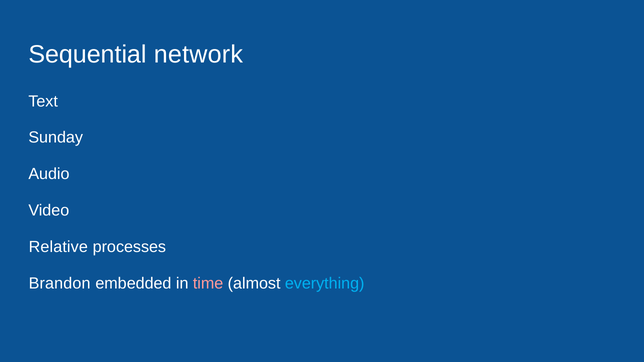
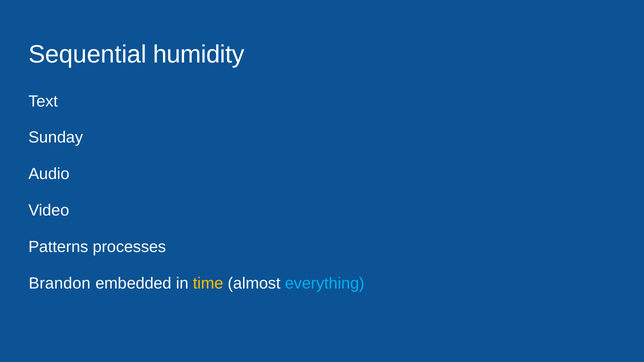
network: network -> humidity
Relative: Relative -> Patterns
time colour: pink -> yellow
